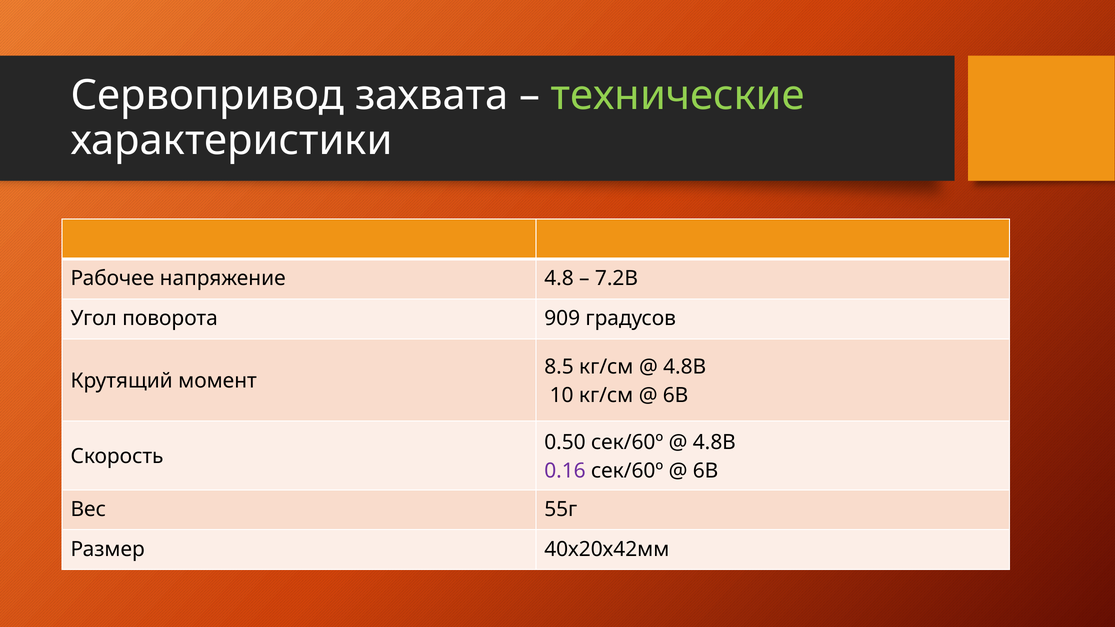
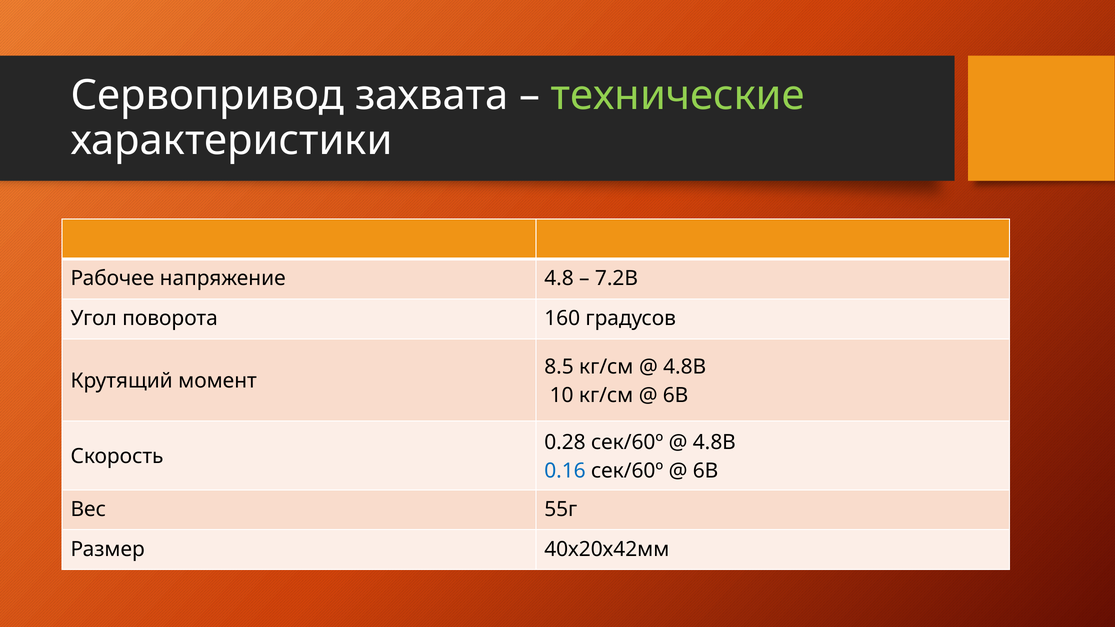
909: 909 -> 160
0.50: 0.50 -> 0.28
0.16 colour: purple -> blue
